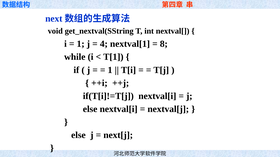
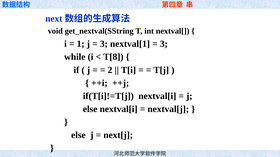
4 at (104, 44): 4 -> 3
8 at (164, 44): 8 -> 3
T[1: T[1 -> T[8
1 at (110, 70): 1 -> 2
